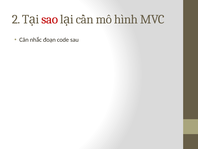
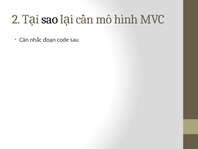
sao colour: red -> black
